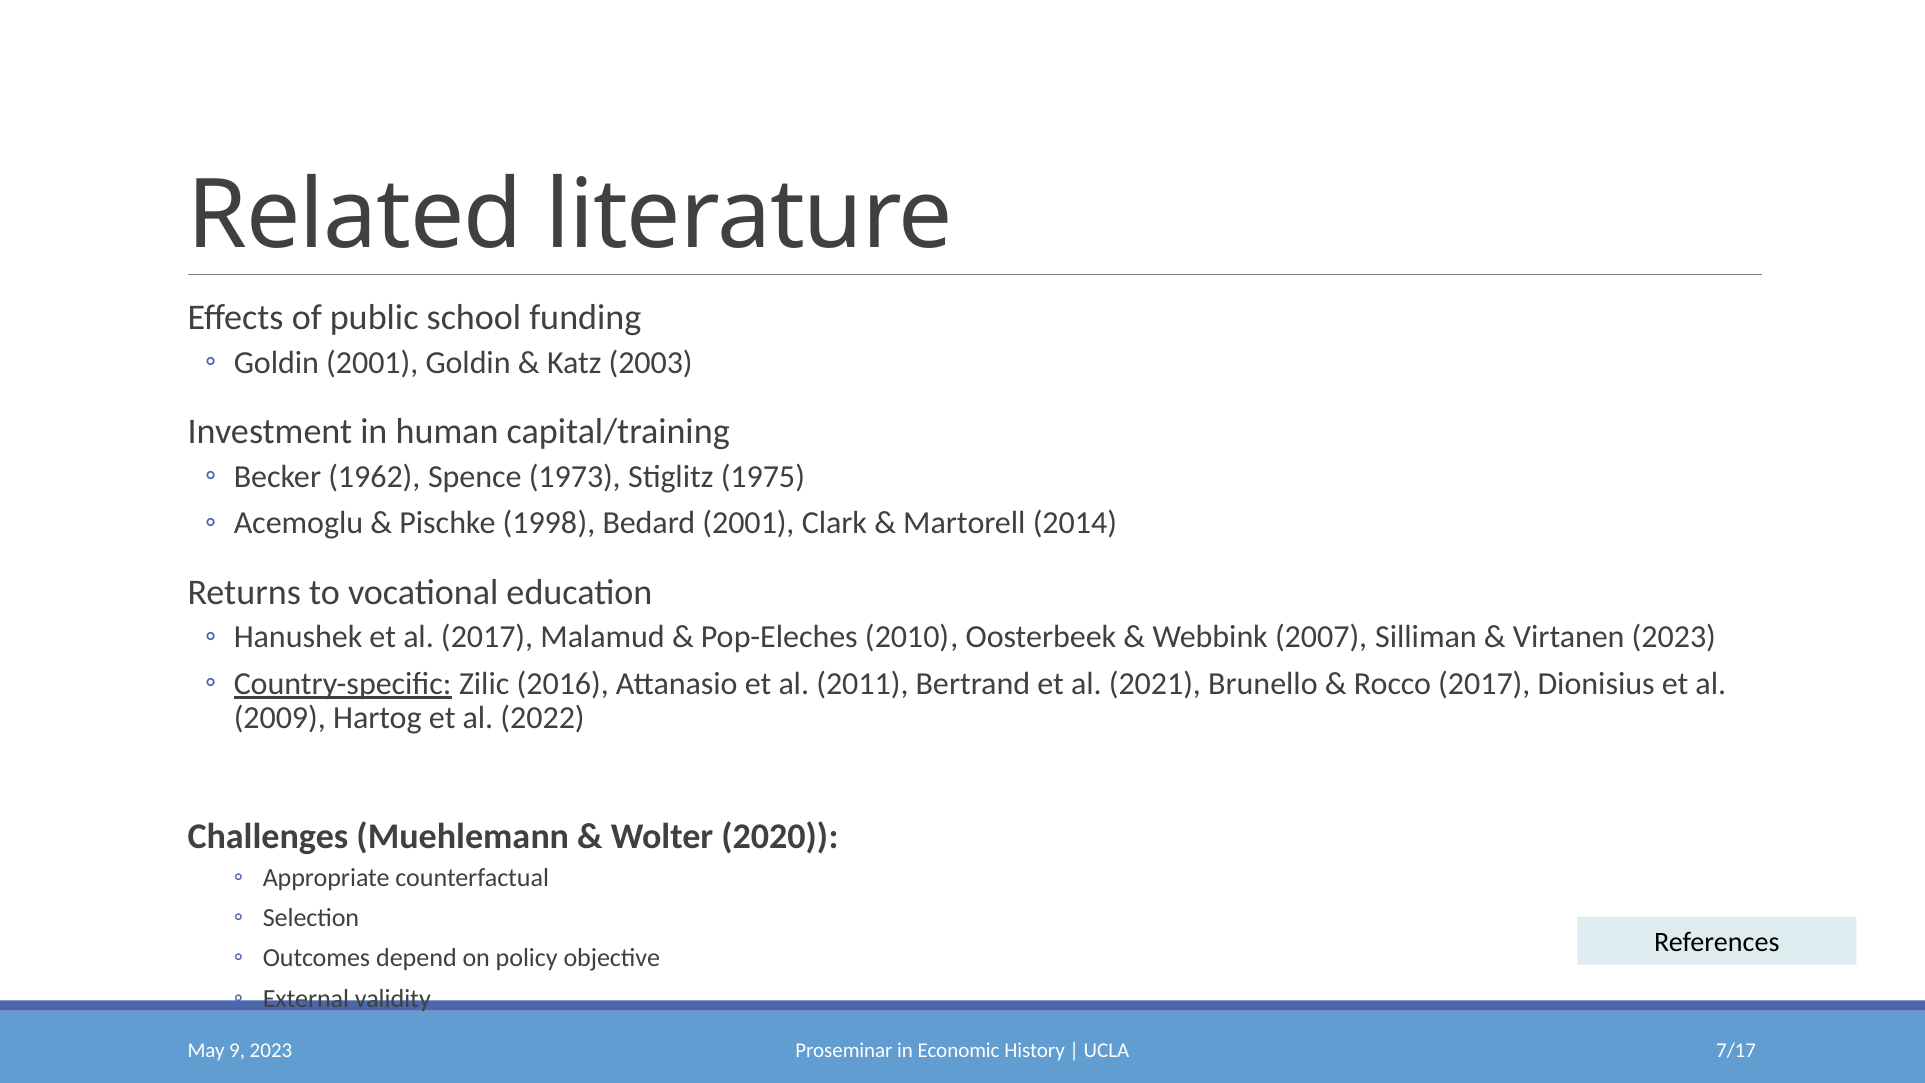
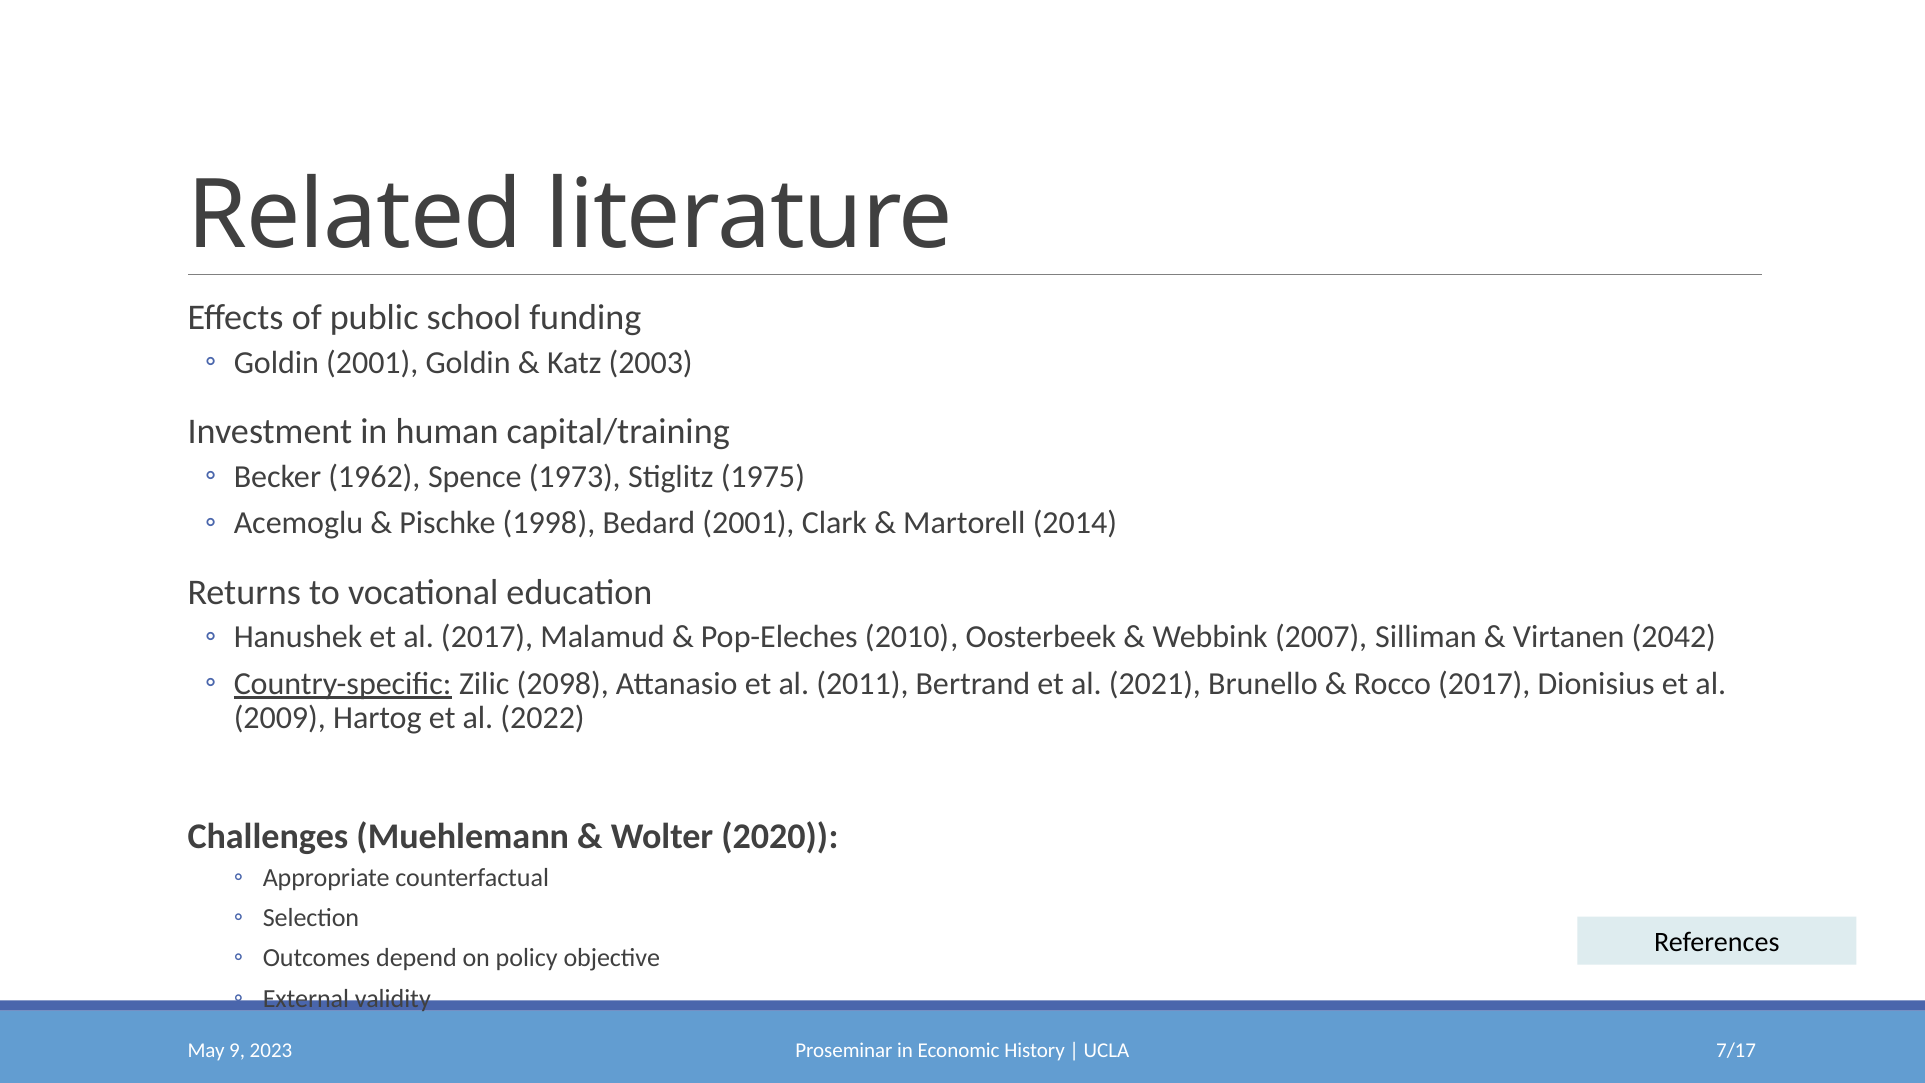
Virtanen 2023: 2023 -> 2042
2016: 2016 -> 2098
